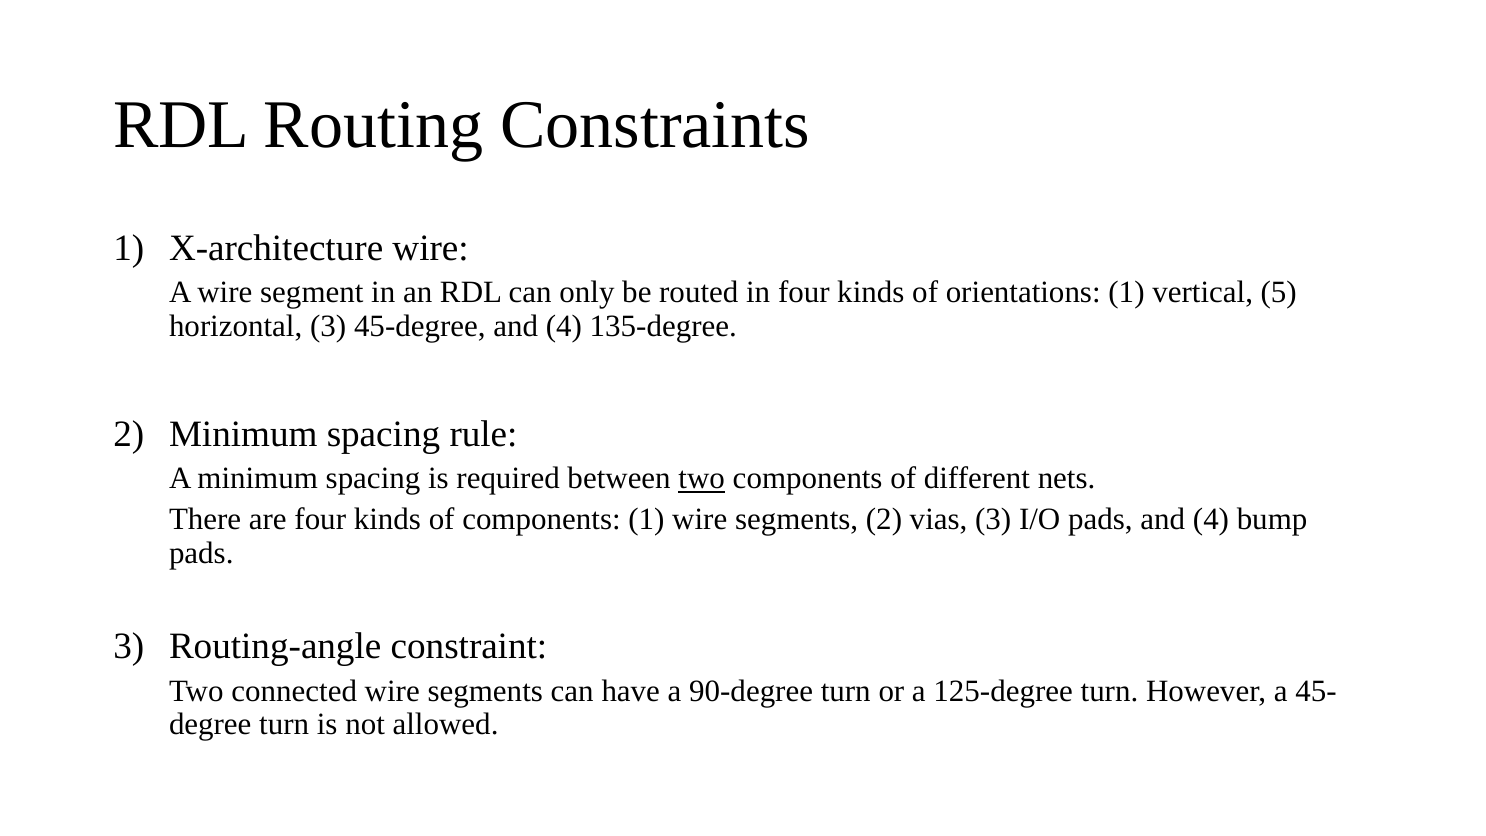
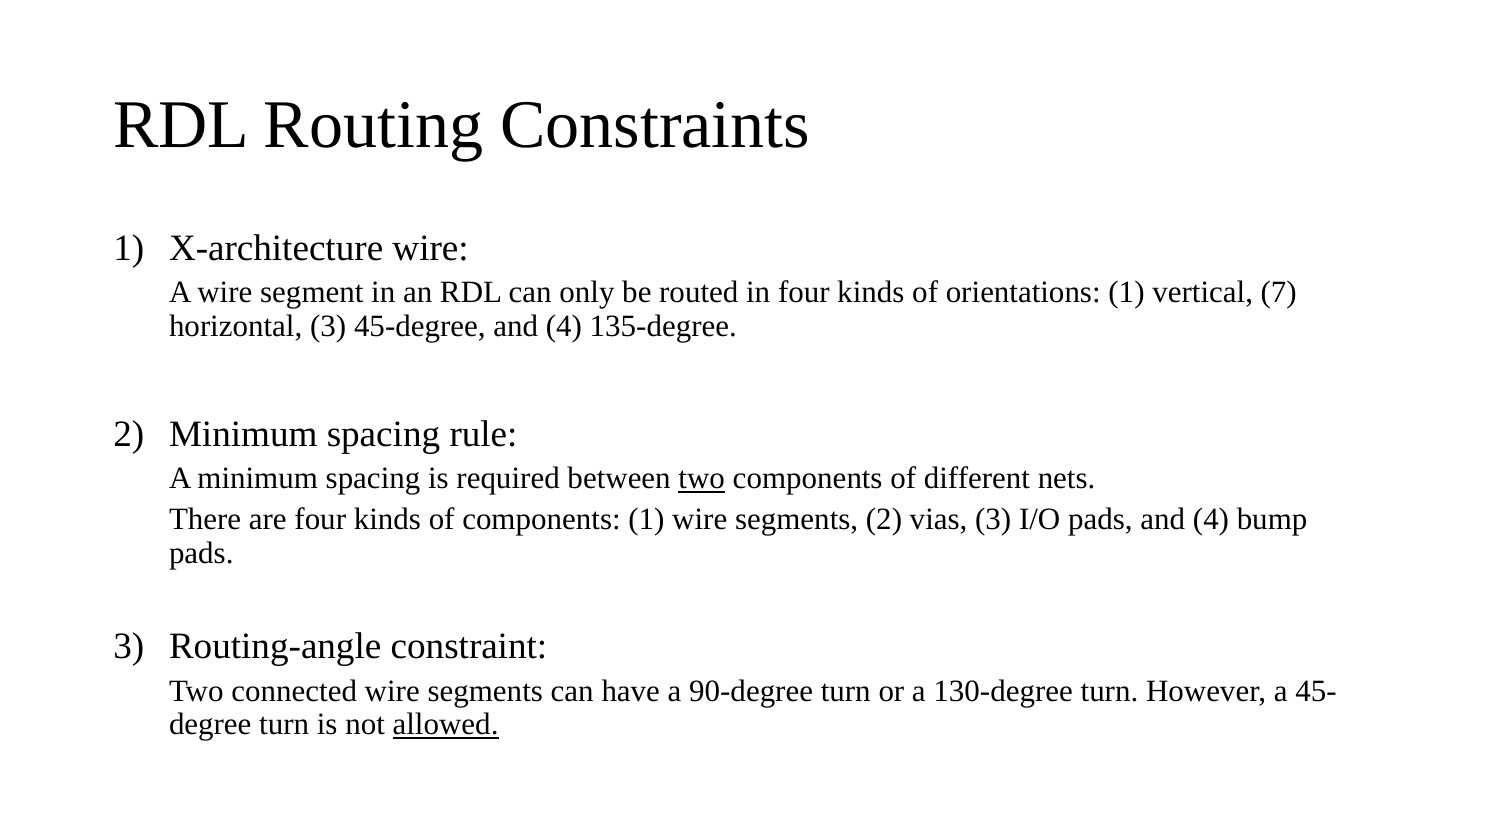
5: 5 -> 7
125-degree: 125-degree -> 130-degree
allowed underline: none -> present
